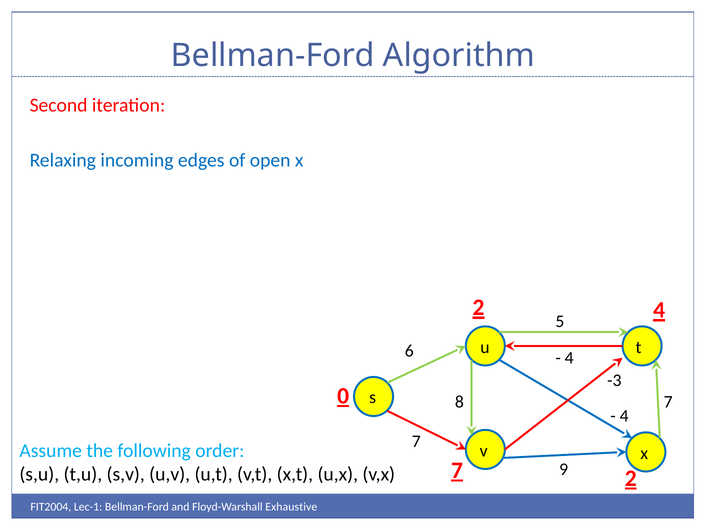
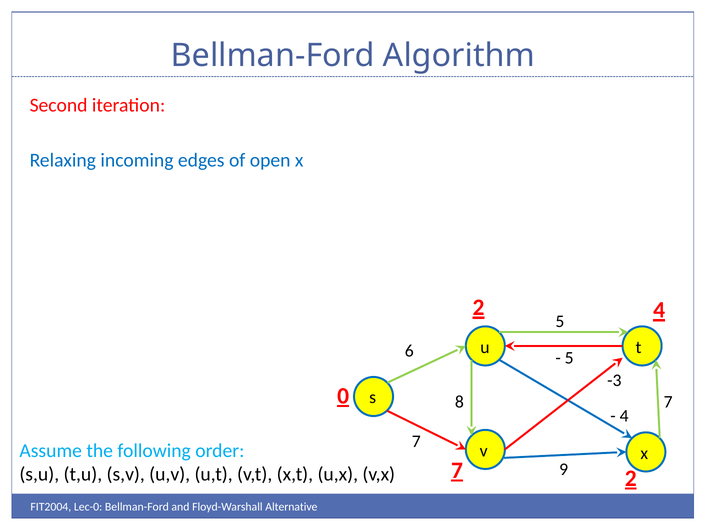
4 at (569, 357): 4 -> 5
Lec-1: Lec-1 -> Lec-0
Exhaustive: Exhaustive -> Alternative
